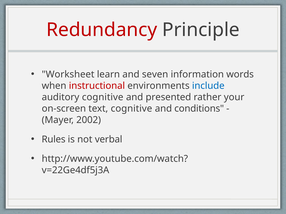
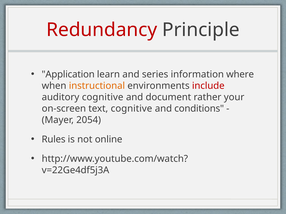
Worksheet: Worksheet -> Application
seven: seven -> series
words: words -> where
instructional colour: red -> orange
include colour: blue -> red
presented: presented -> document
2002: 2002 -> 2054
verbal: verbal -> online
